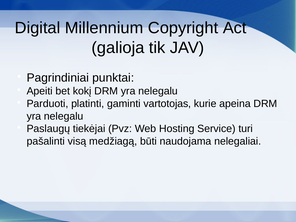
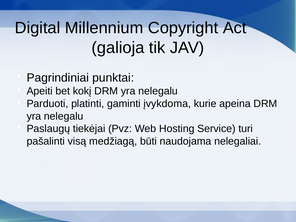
vartotojas: vartotojas -> įvykdoma
